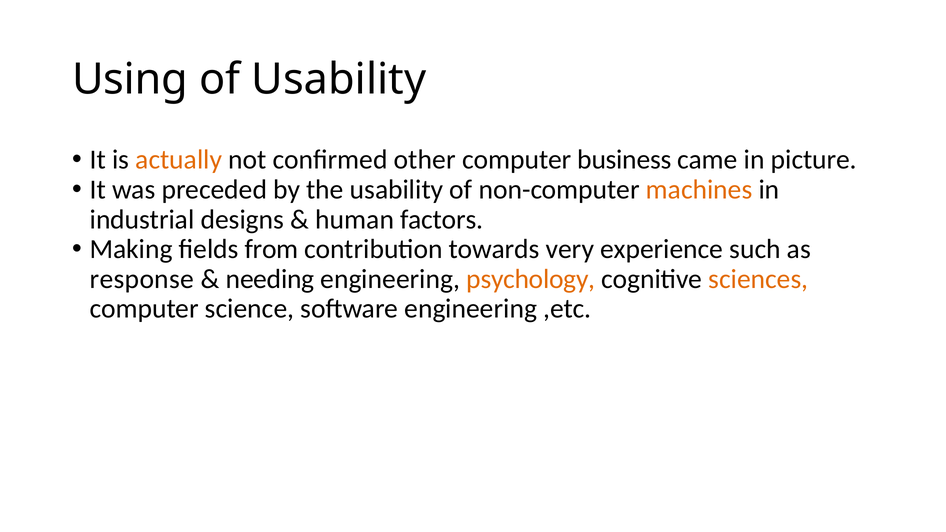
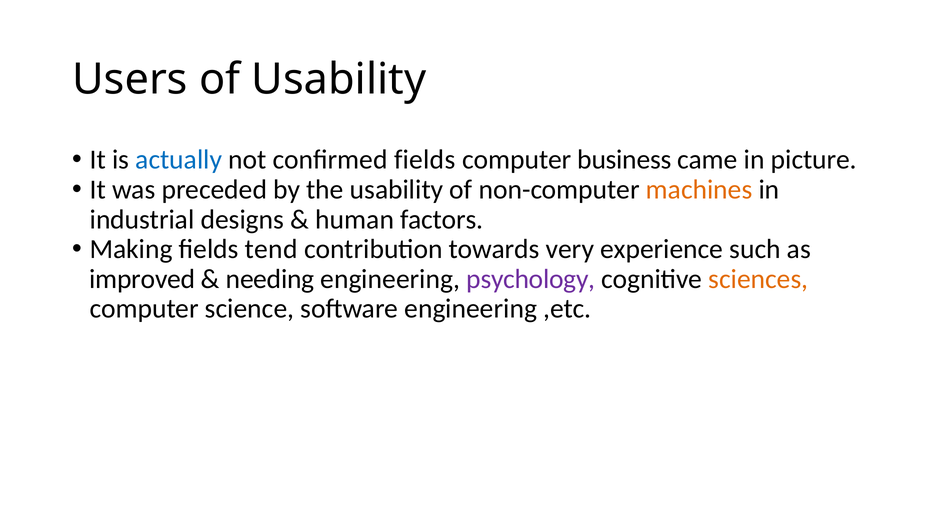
Using: Using -> Users
actually colour: orange -> blue
confirmed other: other -> fields
from: from -> tend
response: response -> improved
psychology colour: orange -> purple
